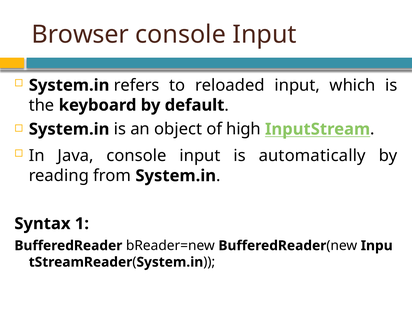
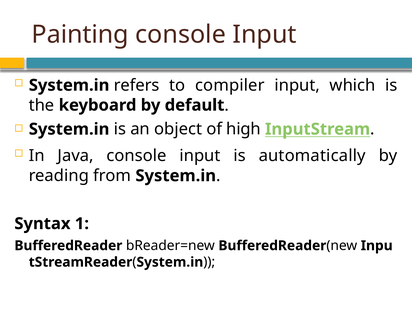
Browser: Browser -> Painting
reloaded: reloaded -> compiler
